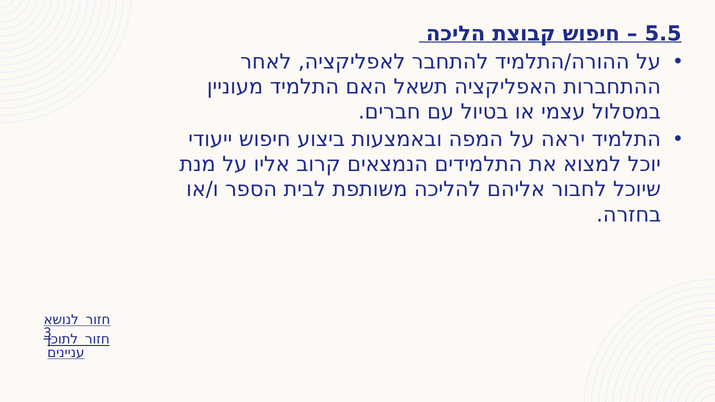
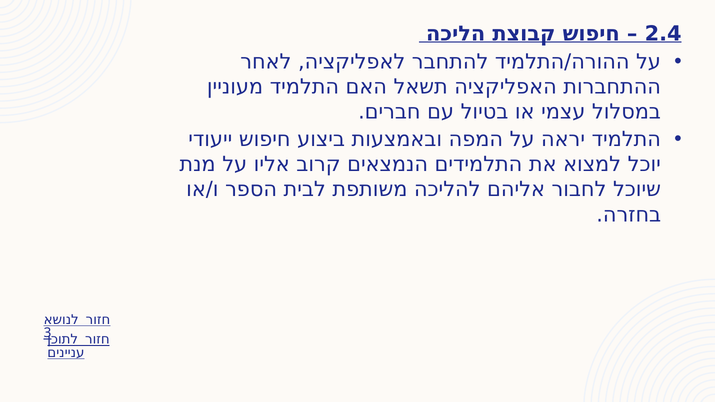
5.5: 5.5 -> 2.4
